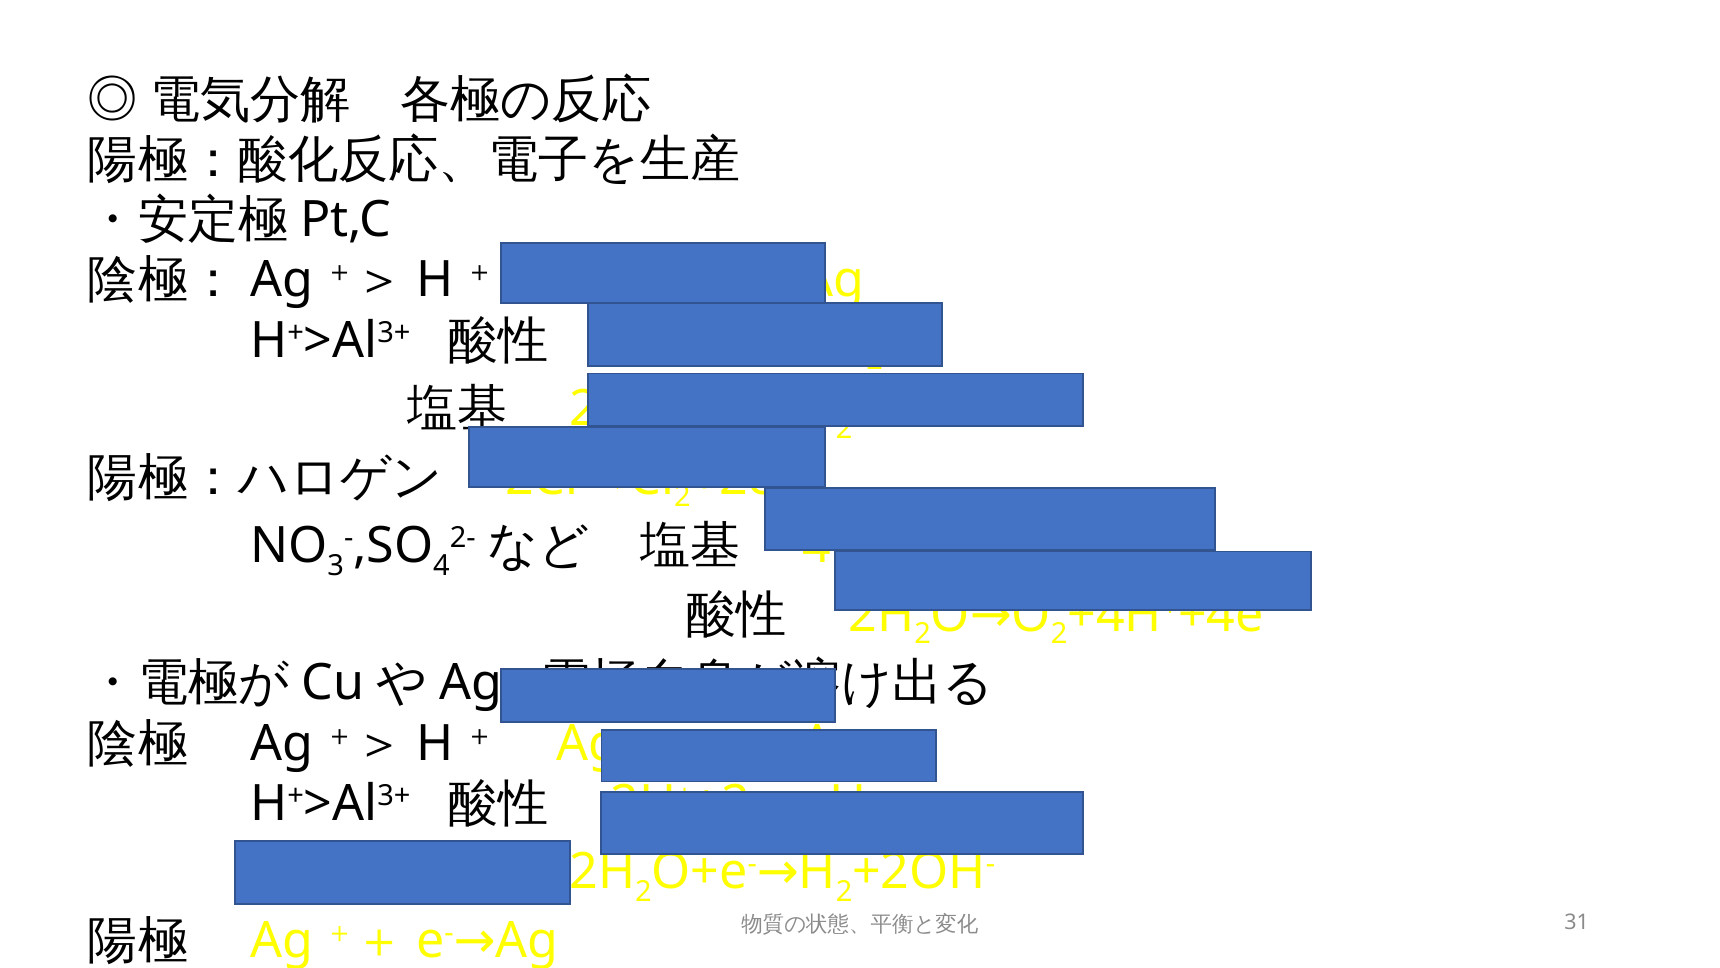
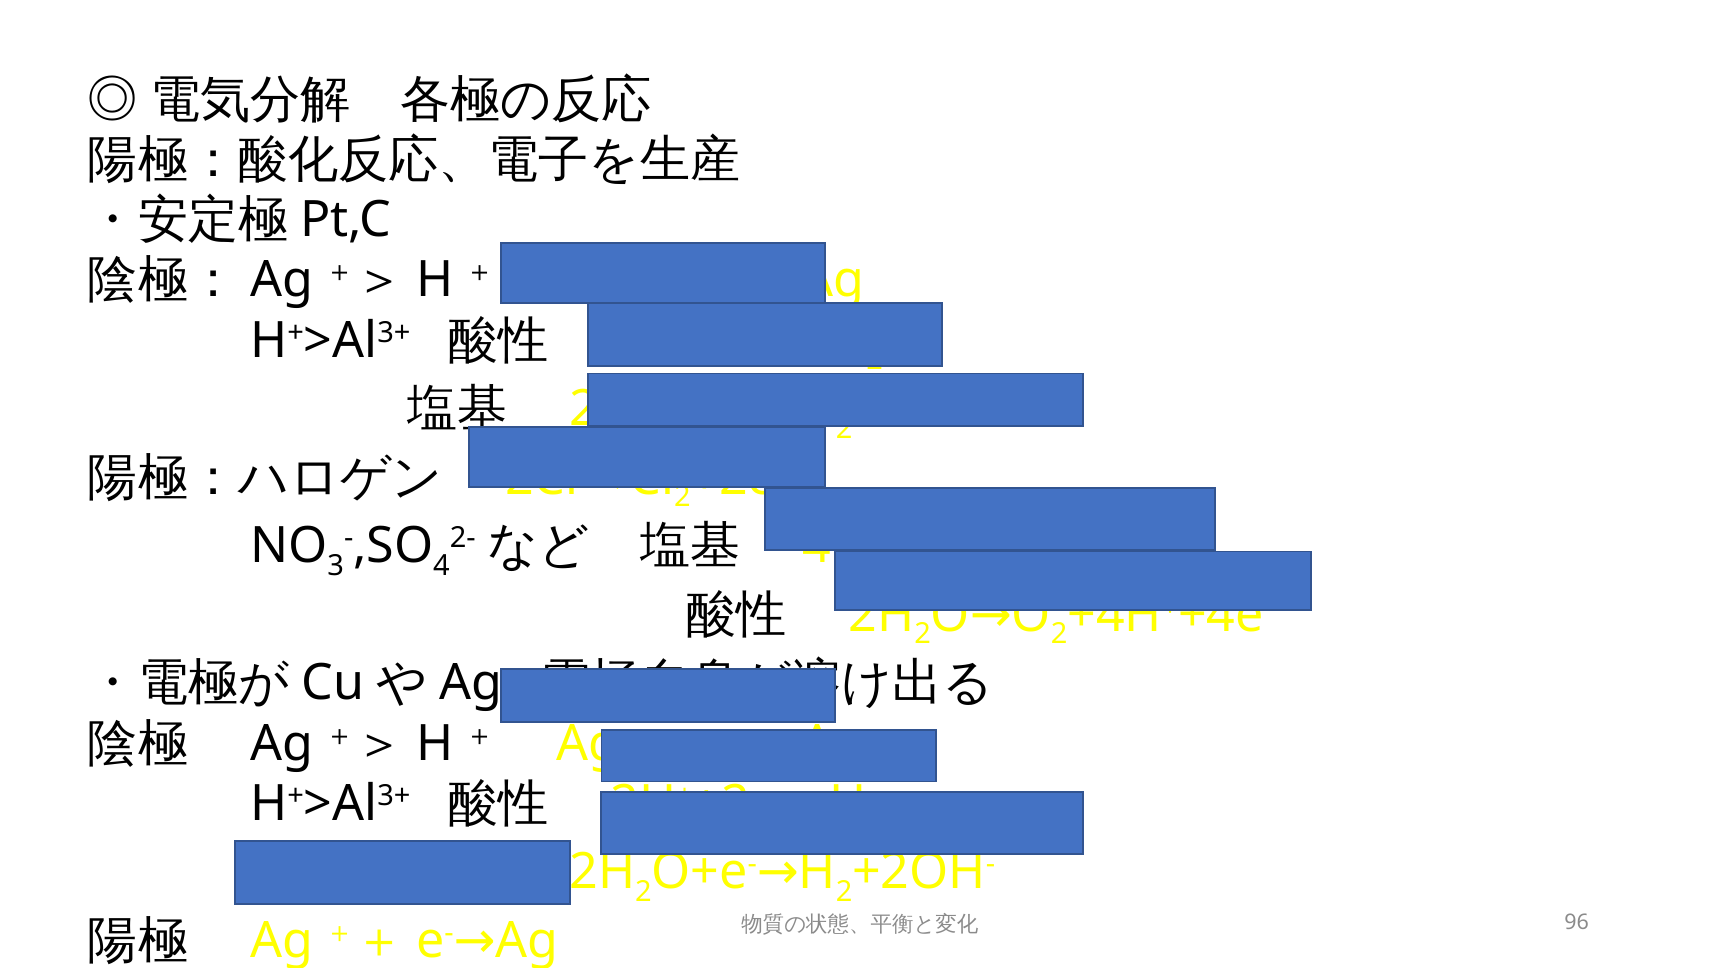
31: 31 -> 96
